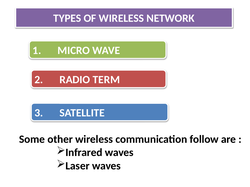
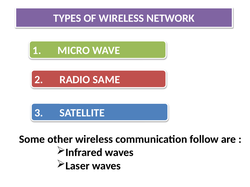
TERM: TERM -> SAME
